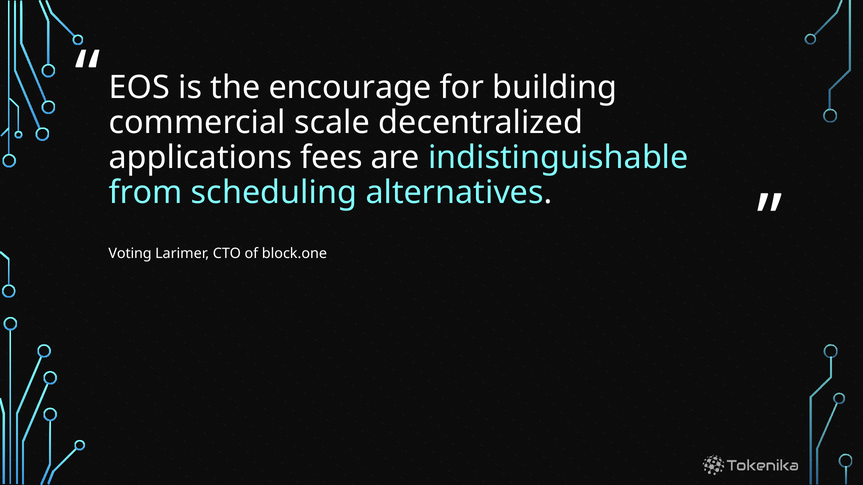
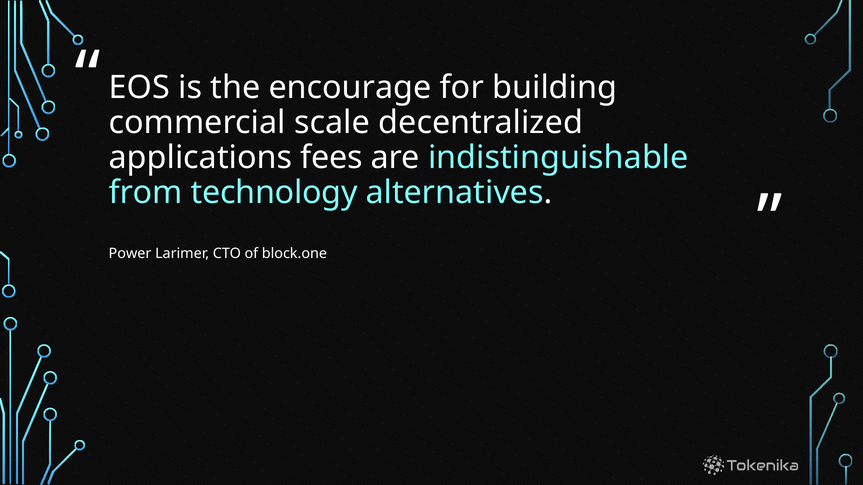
scheduling: scheduling -> technology
Voting: Voting -> Power
